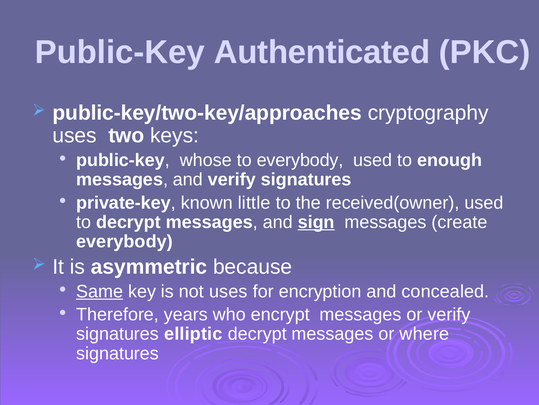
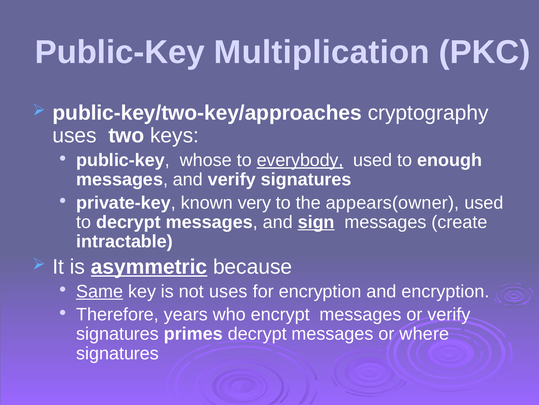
Authenticated: Authenticated -> Multiplication
everybody at (300, 160) underline: none -> present
little: little -> very
received(owner: received(owner -> appears(owner
everybody at (124, 241): everybody -> intractable
asymmetric underline: none -> present
and concealed: concealed -> encryption
elliptic: elliptic -> primes
